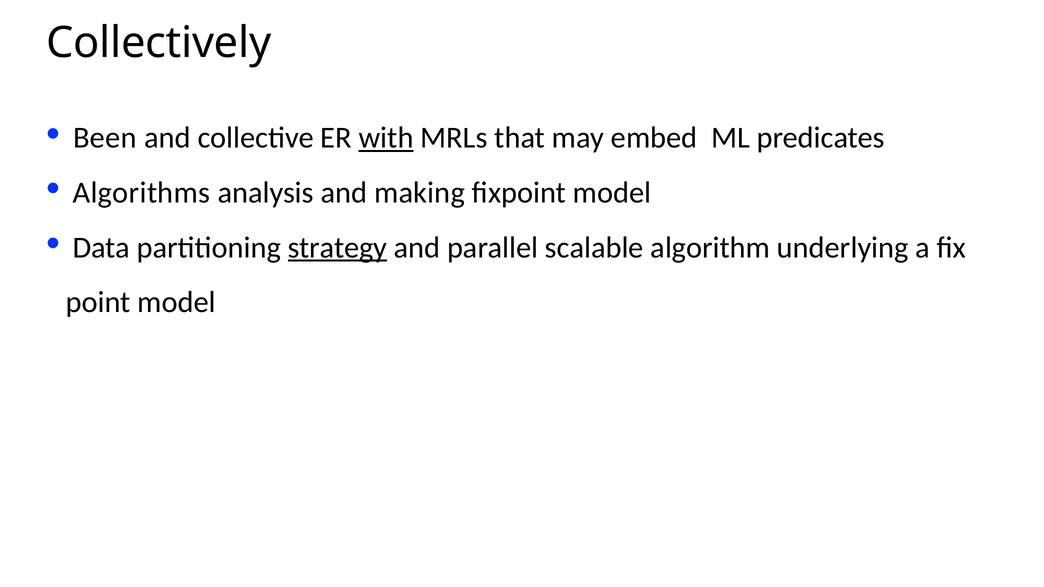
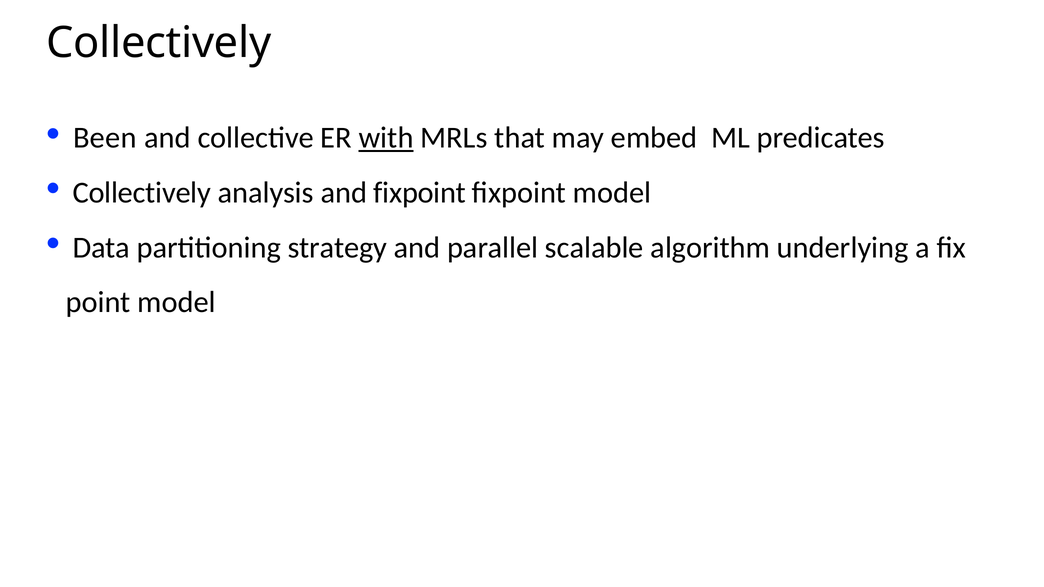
Algorithms at (141, 193): Algorithms -> Collectively
and making: making -> fixpoint
strategy underline: present -> none
